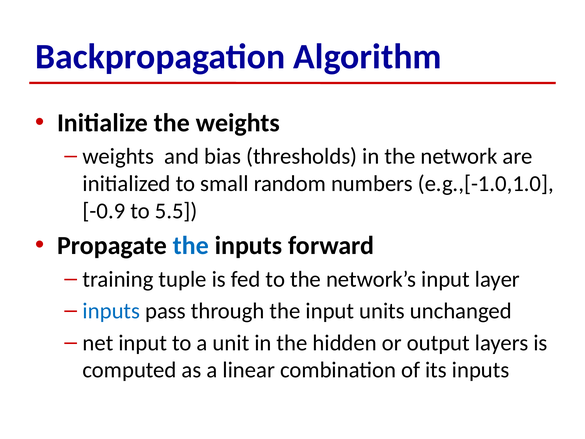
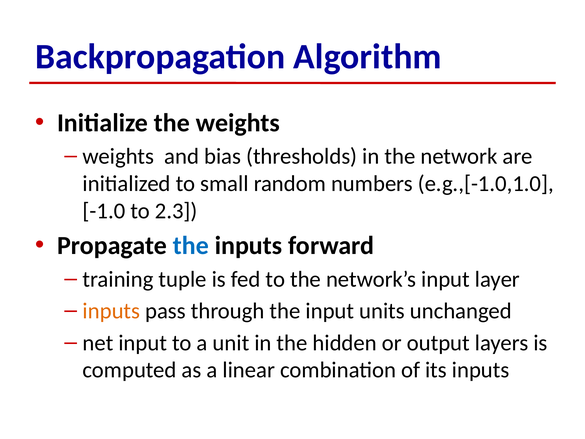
-0.9: -0.9 -> -1.0
5.5: 5.5 -> 2.3
inputs at (111, 311) colour: blue -> orange
